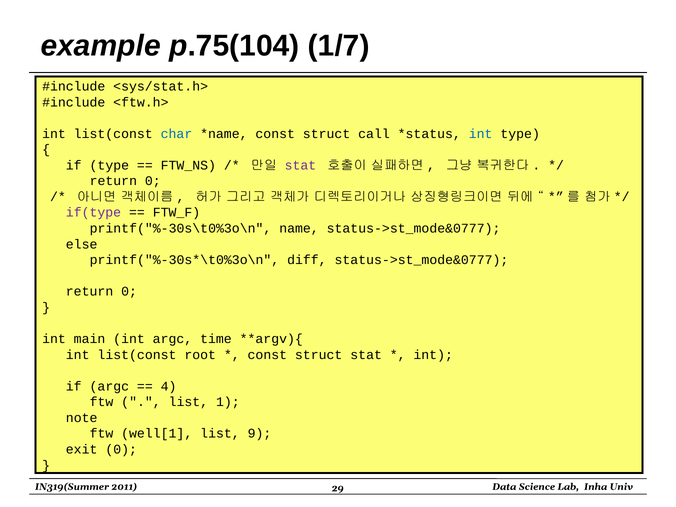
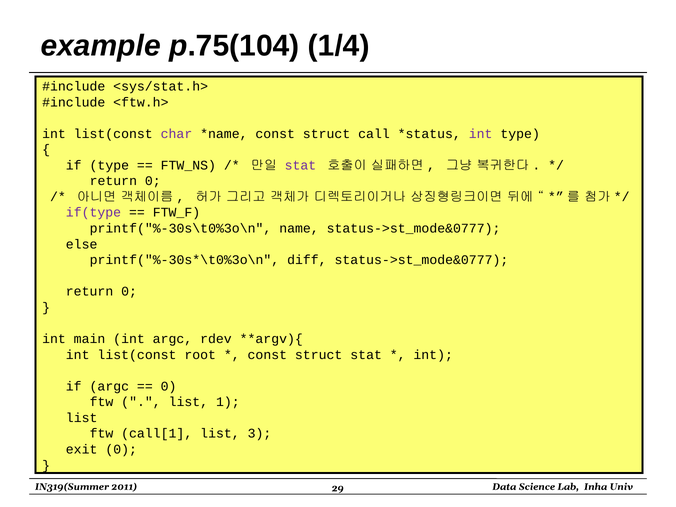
1/7: 1/7 -> 1/4
char colour: blue -> purple
int at (481, 134) colour: blue -> purple
time: time -> rdev
4 at (169, 386): 4 -> 0
note at (82, 418): note -> list
well[1: well[1 -> call[1
9: 9 -> 3
